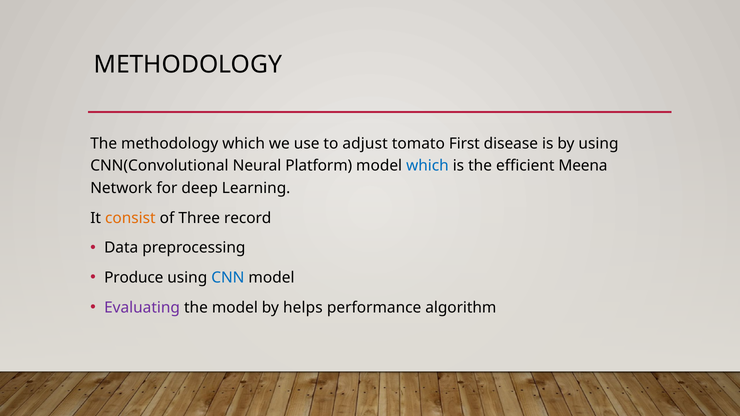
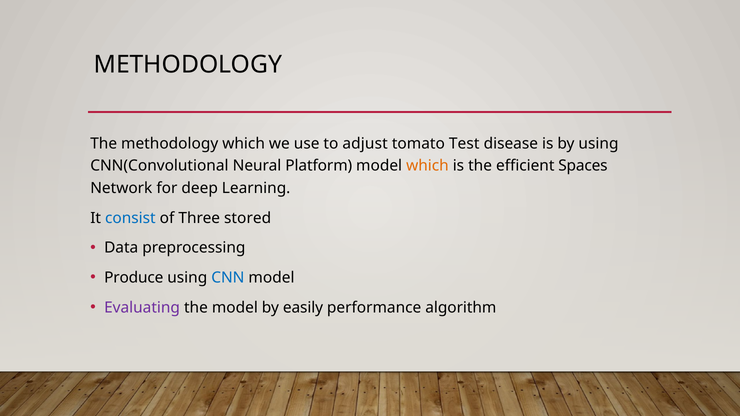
First: First -> Test
which at (427, 166) colour: blue -> orange
Meena: Meena -> Spaces
consist colour: orange -> blue
record: record -> stored
helps: helps -> easily
